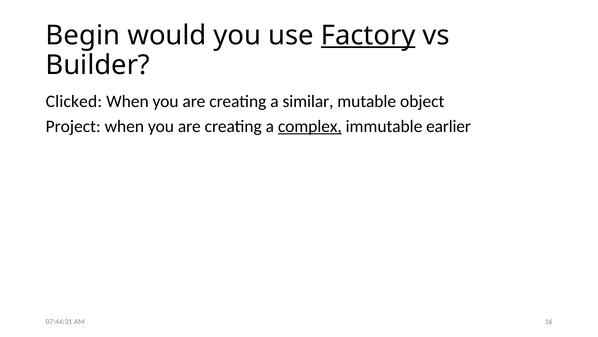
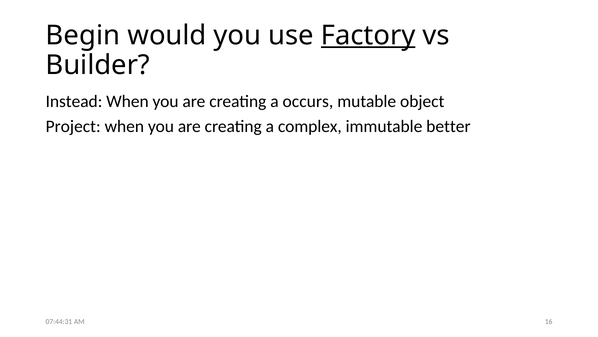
Clicked: Clicked -> Instead
similar: similar -> occurs
complex underline: present -> none
earlier: earlier -> better
